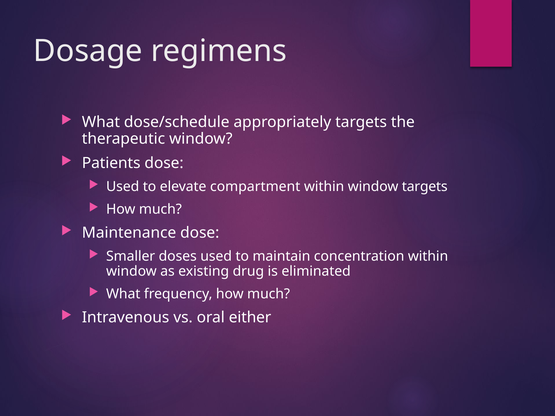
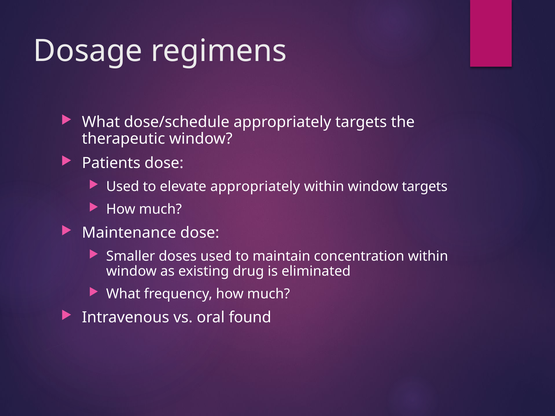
elevate compartment: compartment -> appropriately
either: either -> found
